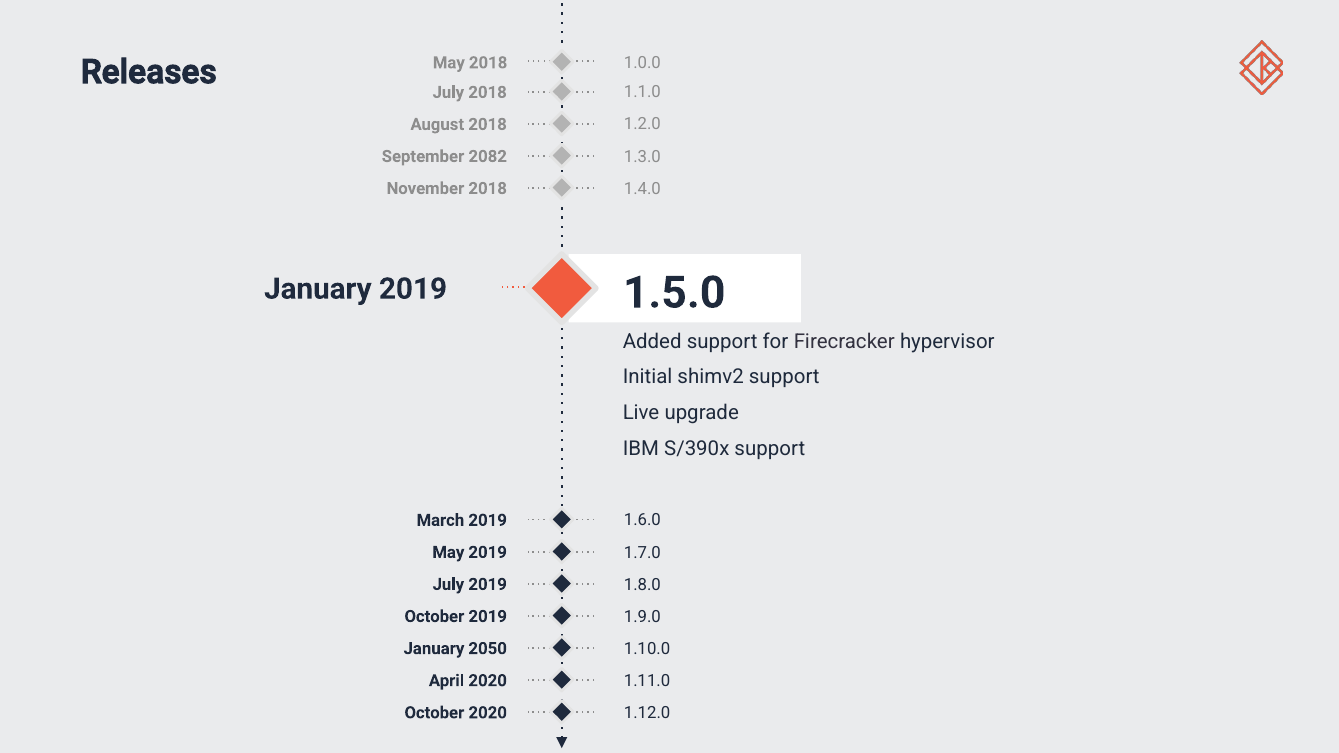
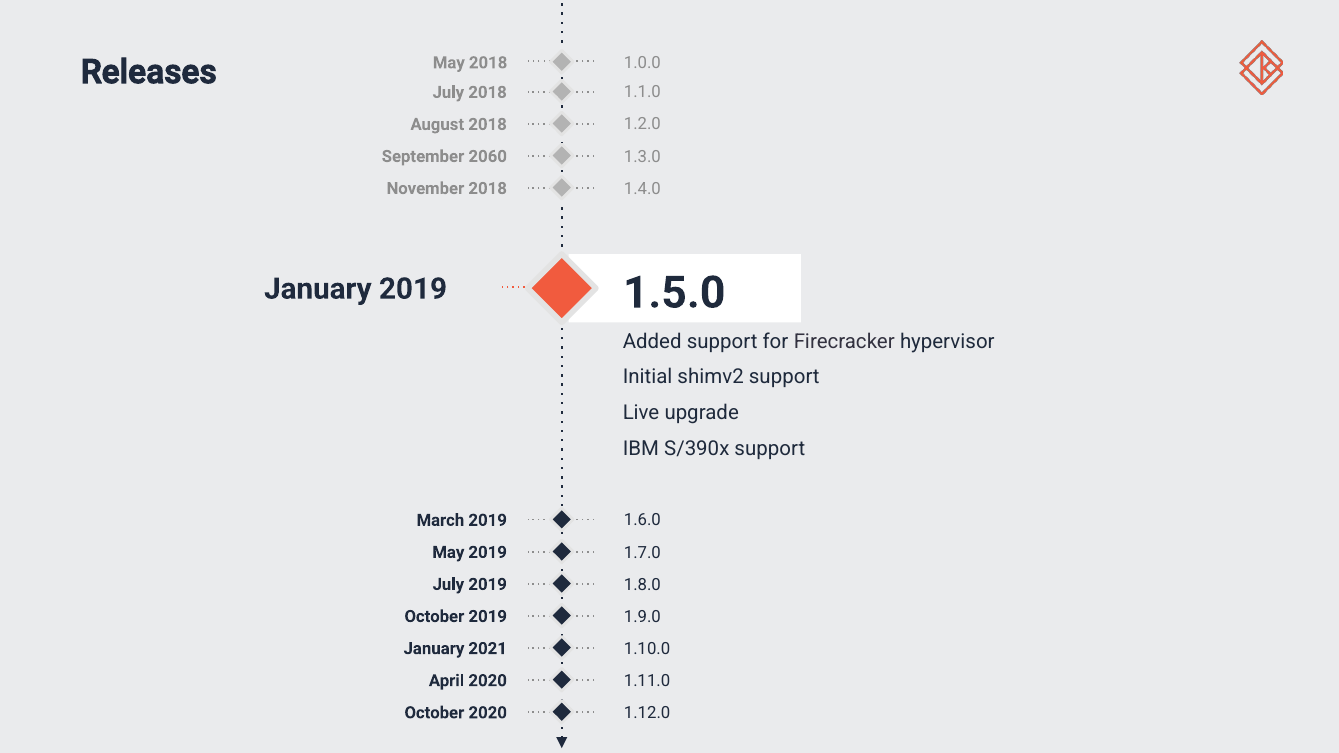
2082: 2082 -> 2060
2050: 2050 -> 2021
